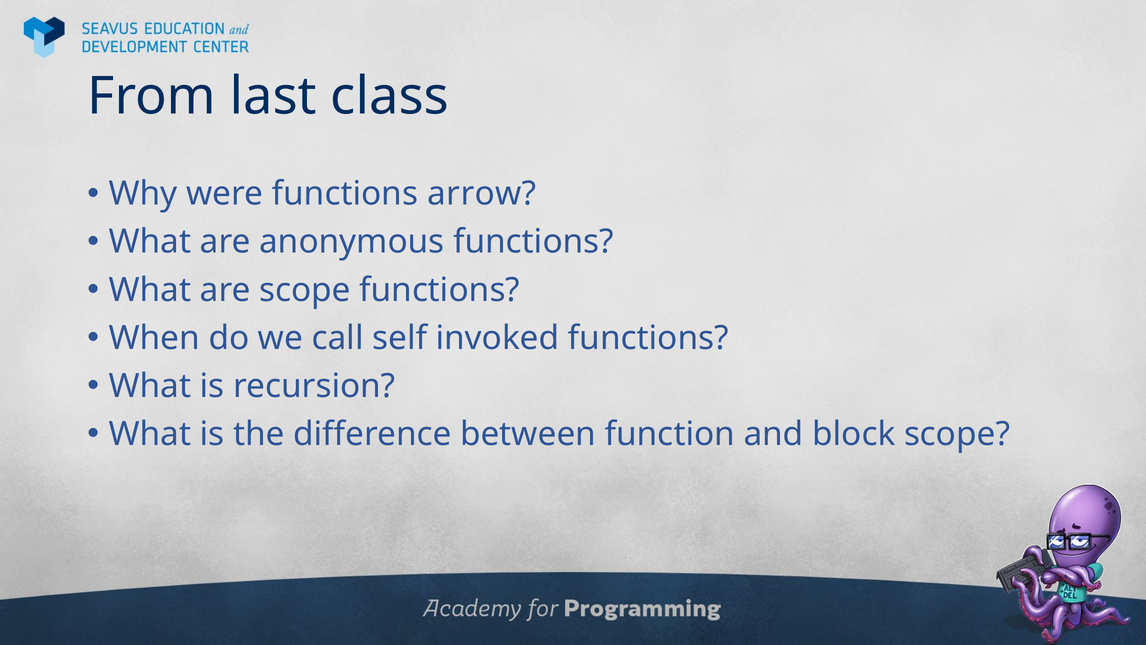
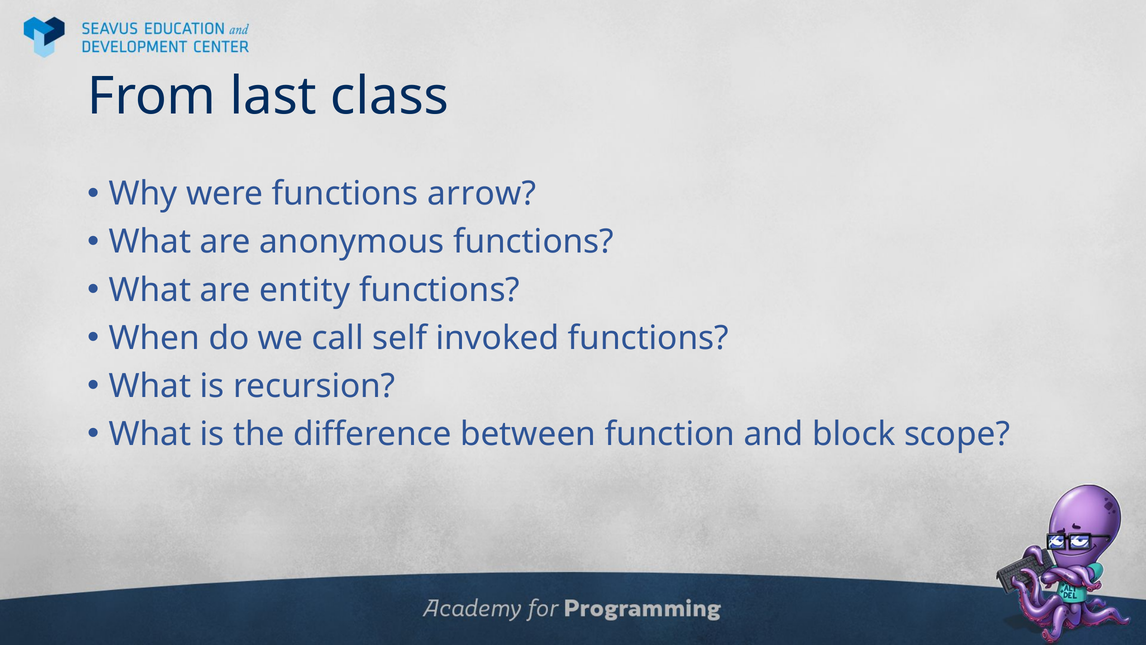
are scope: scope -> entity
